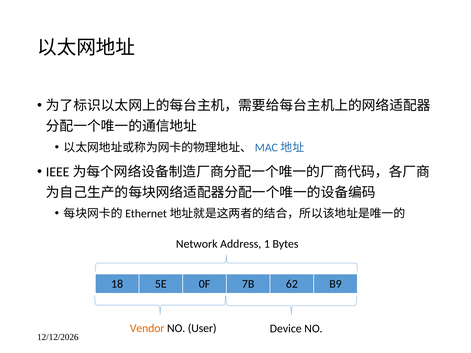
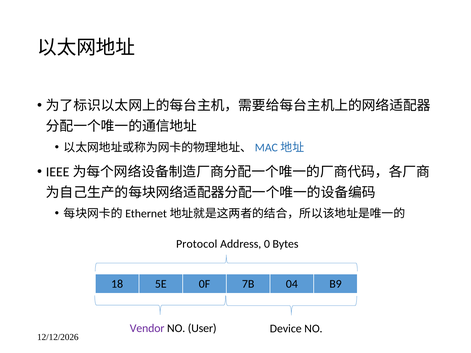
Network: Network -> Protocol
1: 1 -> 0
62: 62 -> 04
Vendor colour: orange -> purple
